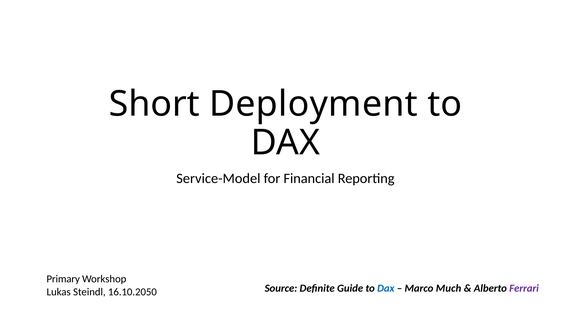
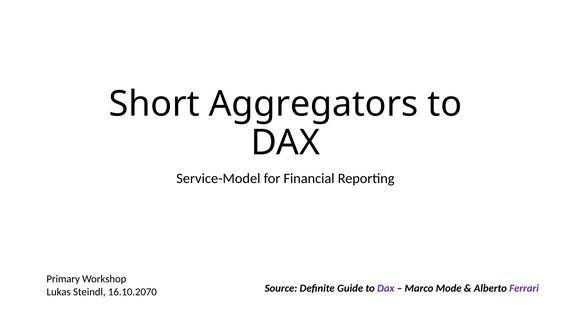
Deployment: Deployment -> Aggregators
16.10.2050: 16.10.2050 -> 16.10.2070
Dax at (386, 288) colour: blue -> purple
Much: Much -> Mode
